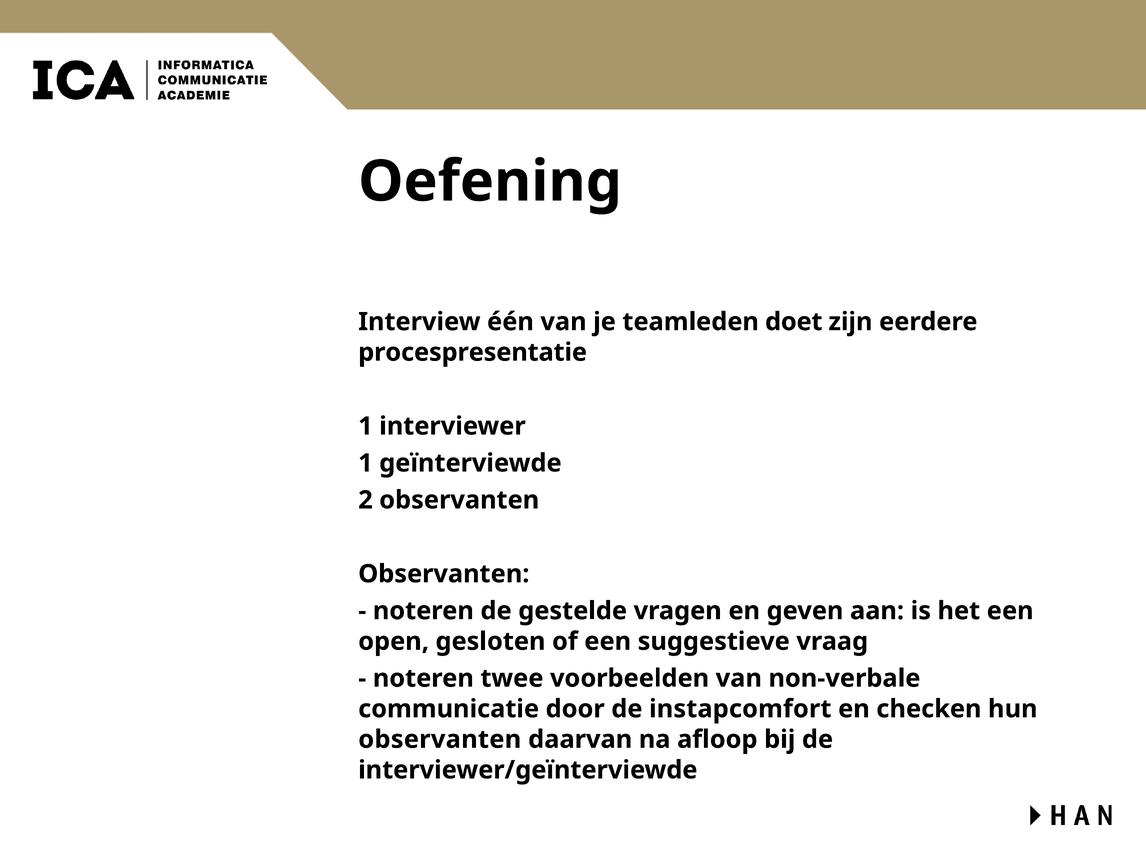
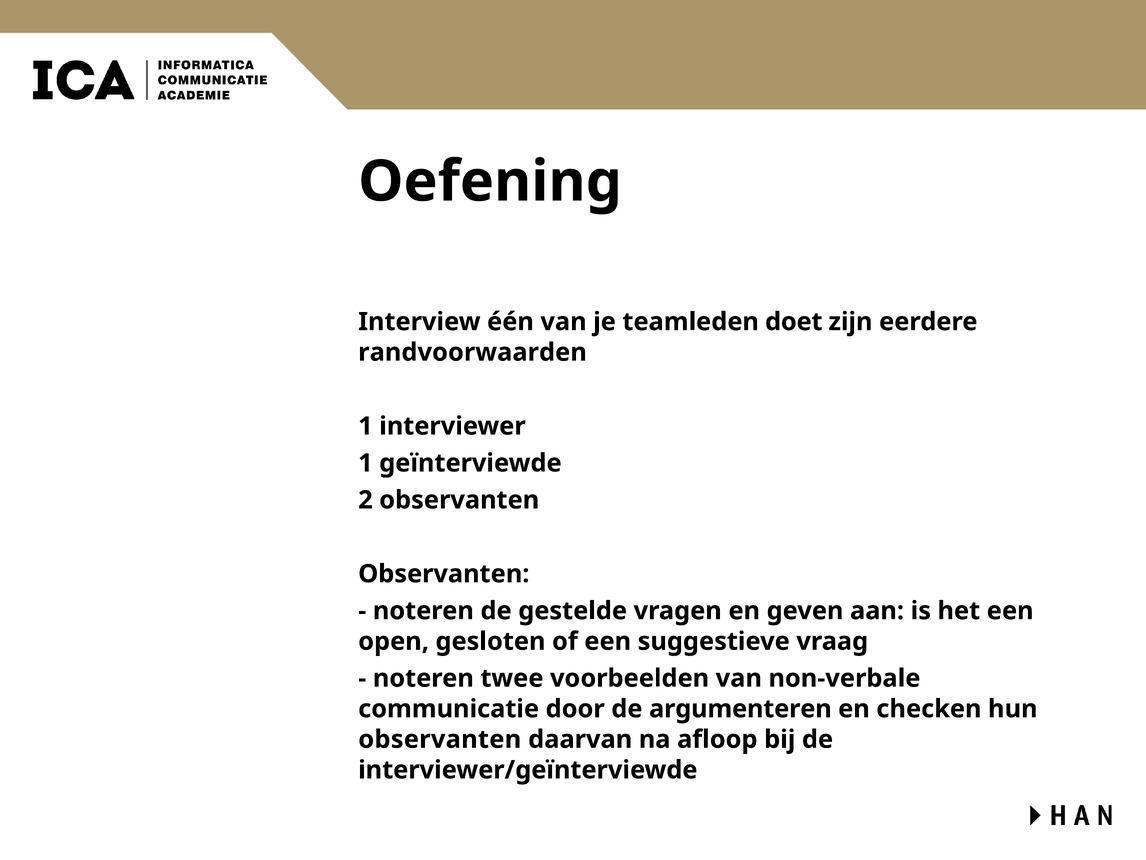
procespresentatie: procespresentatie -> randvoorwaarden
instapcomfort: instapcomfort -> argumenteren
